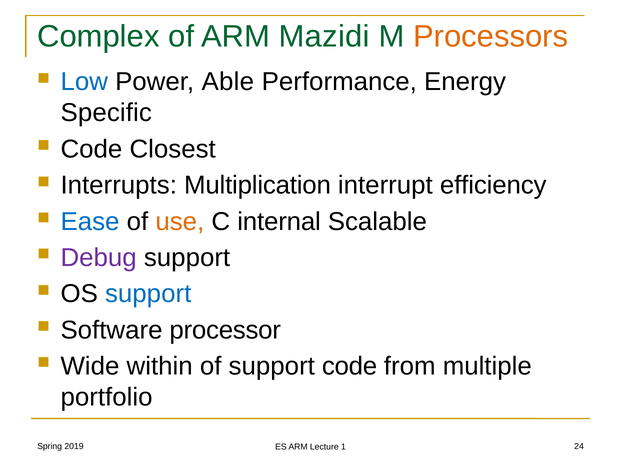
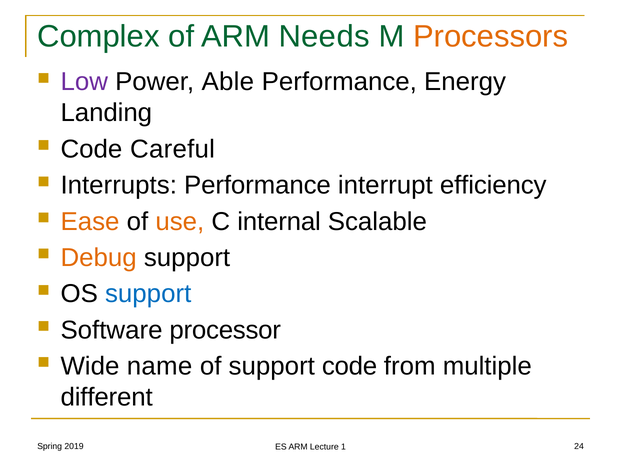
Mazidi: Mazidi -> Needs
Low colour: blue -> purple
Specific: Specific -> Landing
Closest: Closest -> Careful
Interrupts Multiplication: Multiplication -> Performance
Ease colour: blue -> orange
Debug colour: purple -> orange
within: within -> name
portfolio: portfolio -> different
